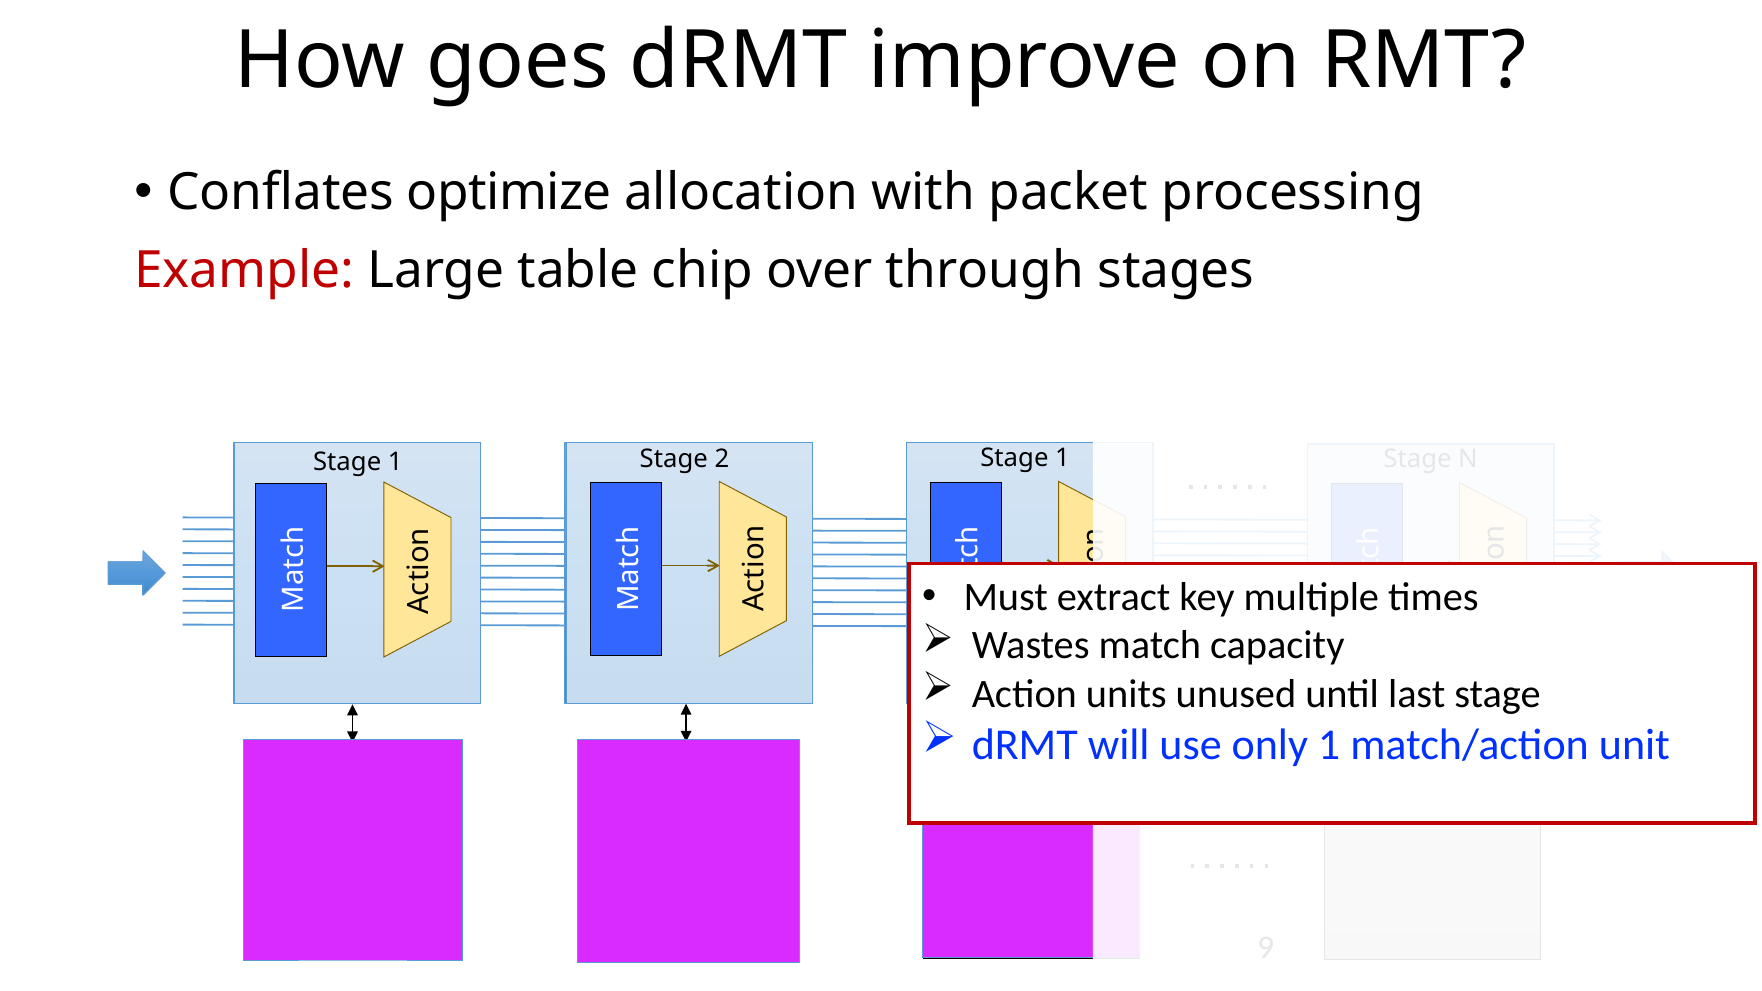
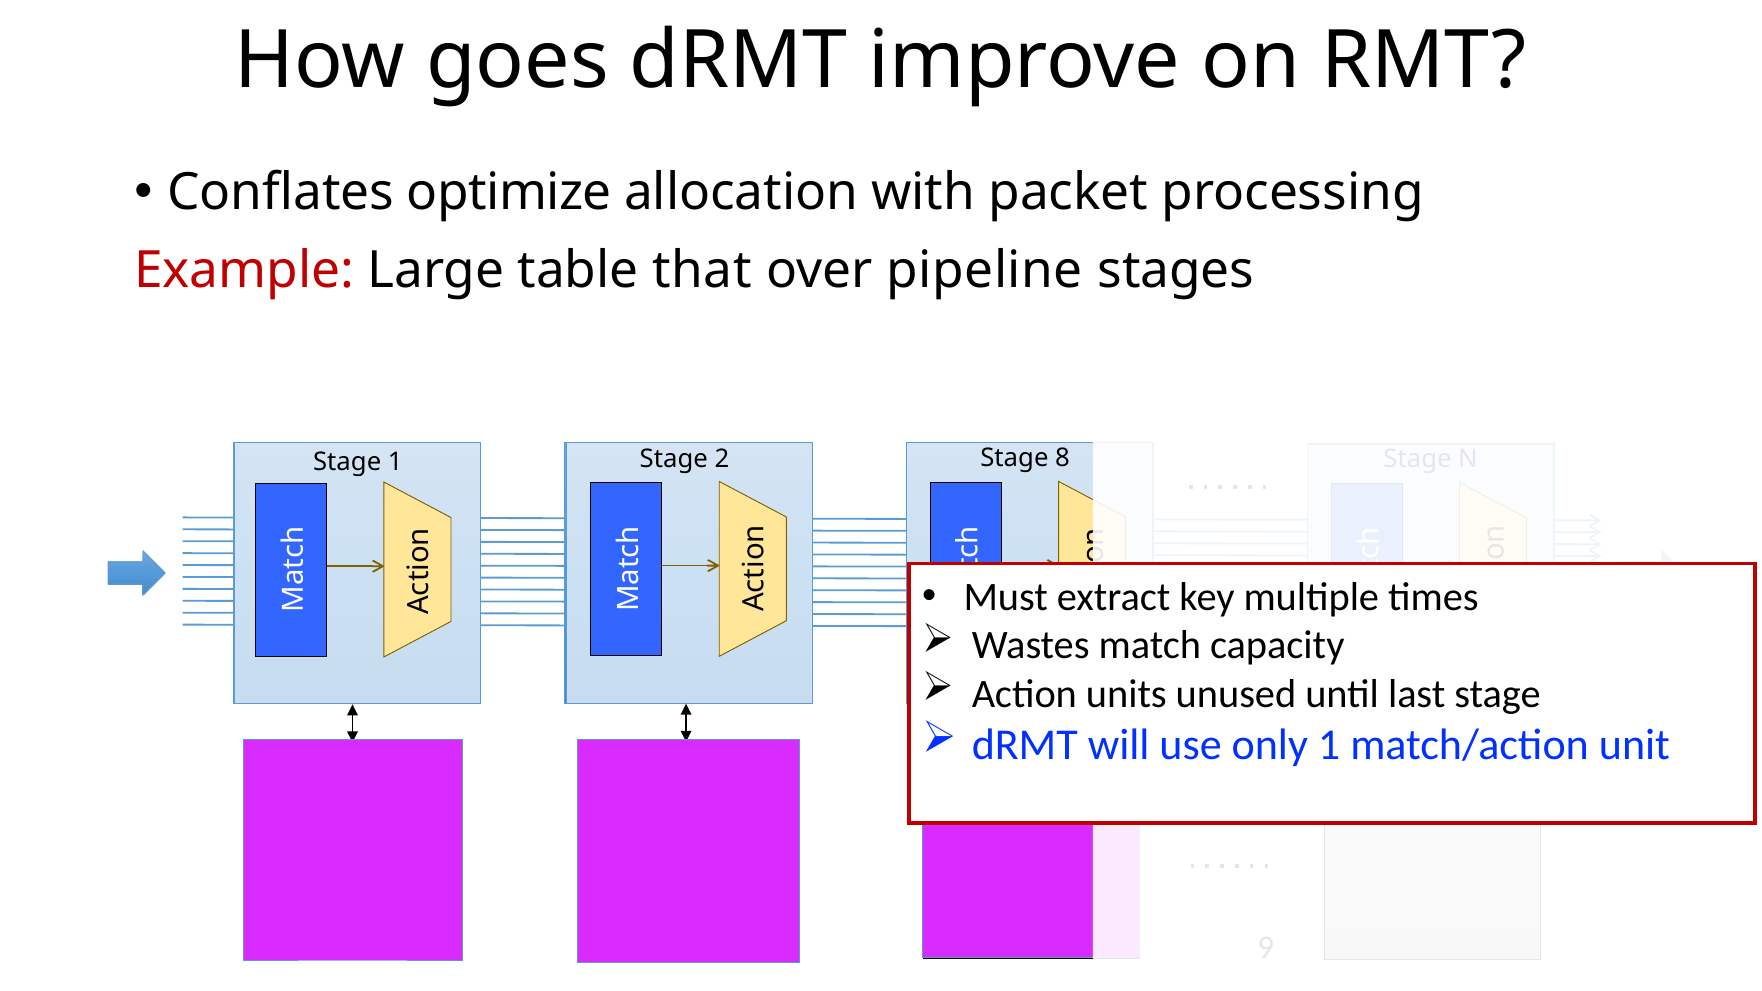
chip: chip -> that
through: through -> pipeline
2 Stage 1: 1 -> 8
